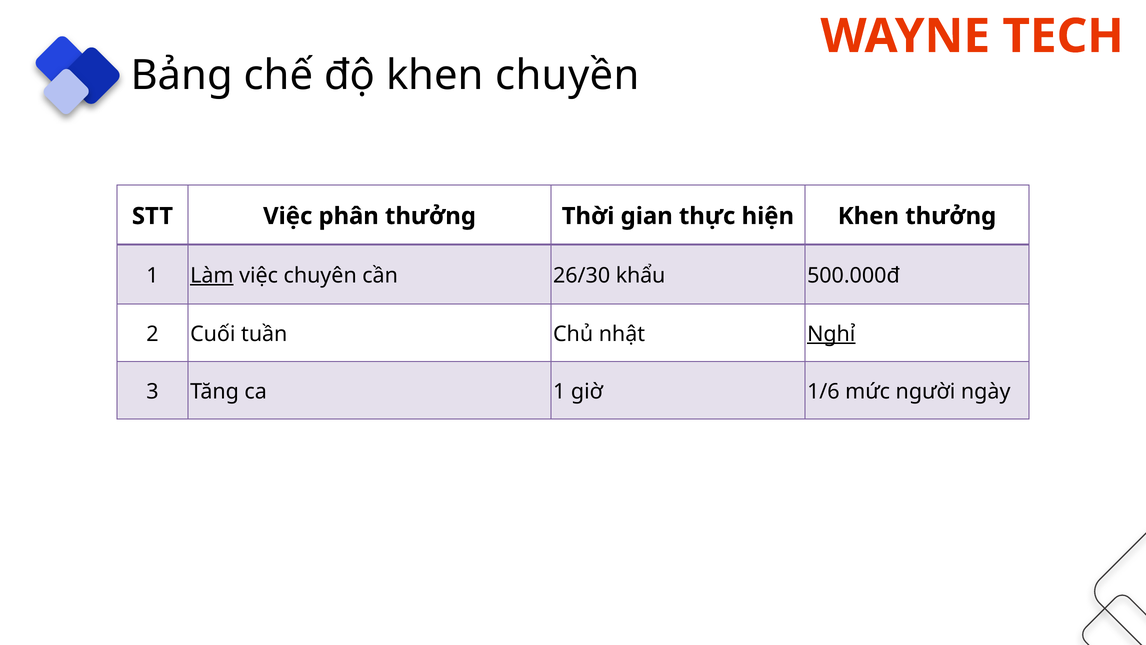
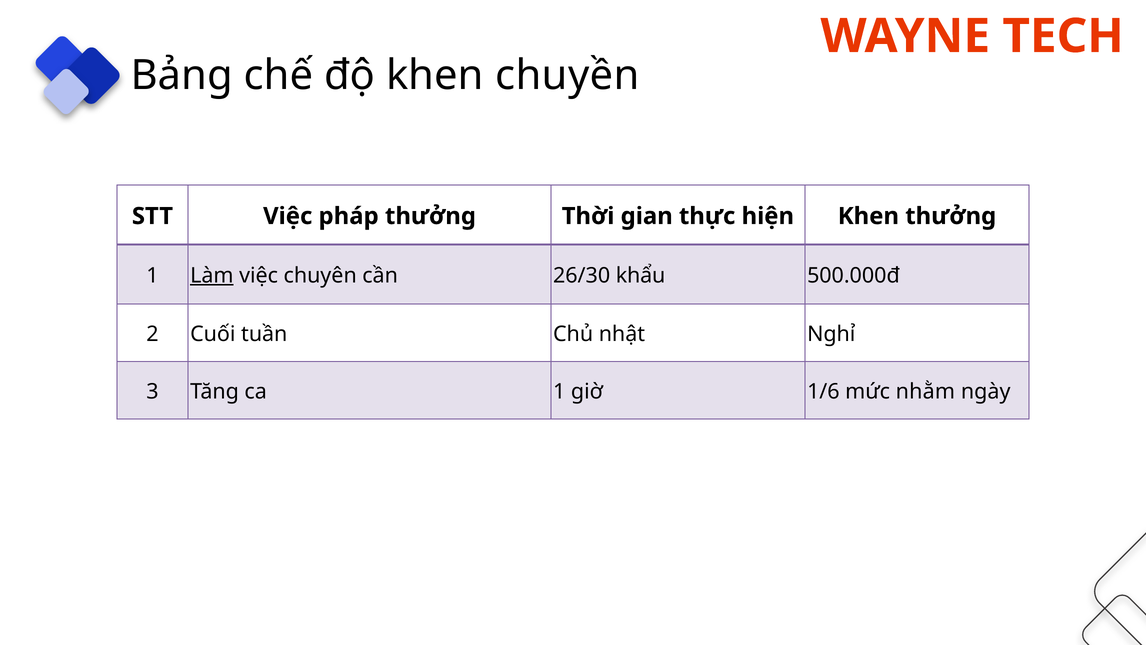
phân: phân -> pháp
Nghỉ underline: present -> none
người: người -> nhằm
